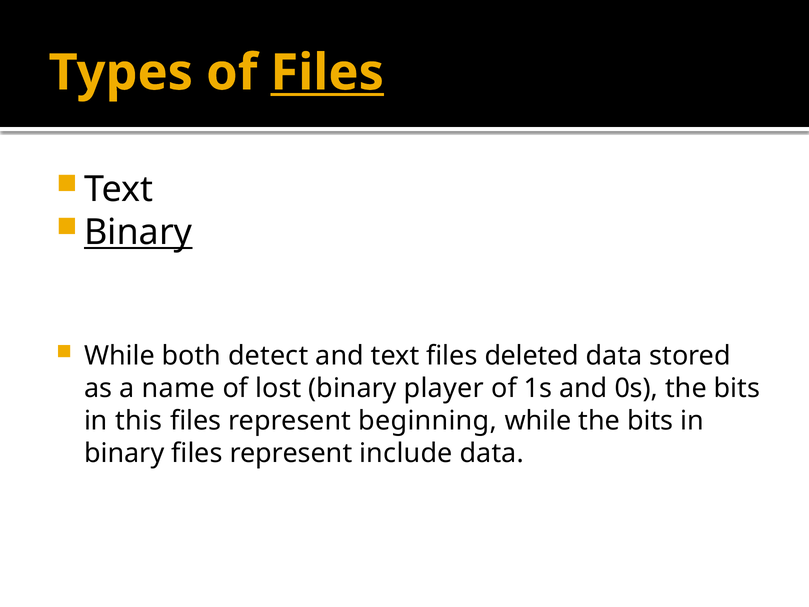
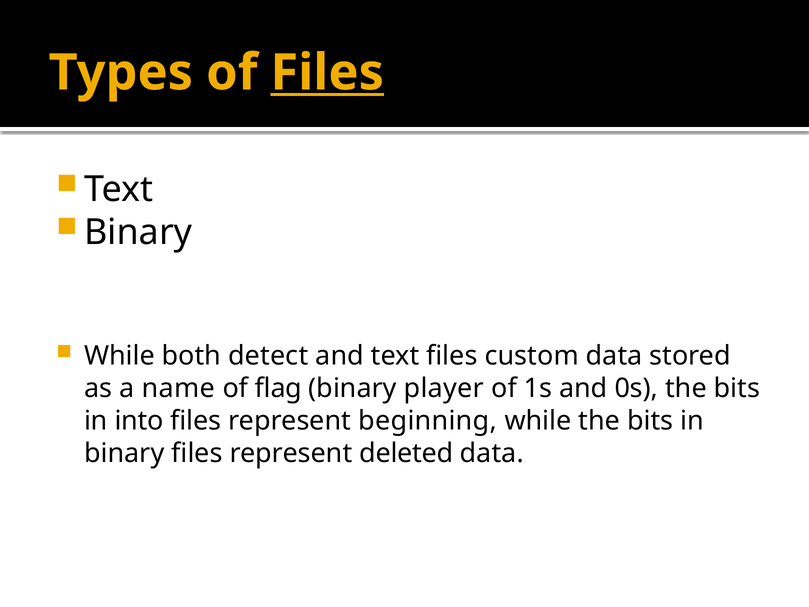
Binary at (138, 232) underline: present -> none
deleted: deleted -> custom
lost: lost -> flag
this: this -> into
include: include -> deleted
